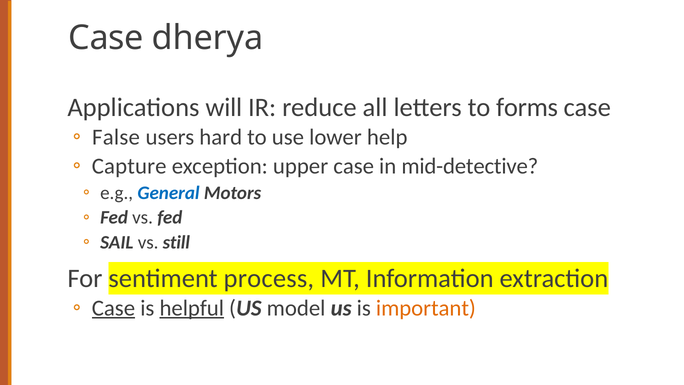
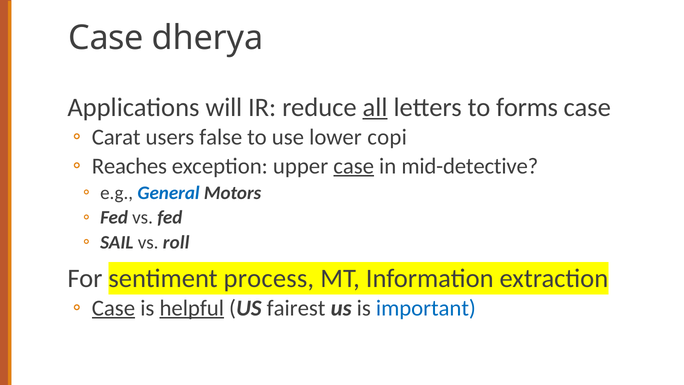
all underline: none -> present
False: False -> Carat
hard: hard -> false
help: help -> copi
Capture: Capture -> Reaches
case at (354, 166) underline: none -> present
still: still -> roll
model: model -> fairest
important colour: orange -> blue
